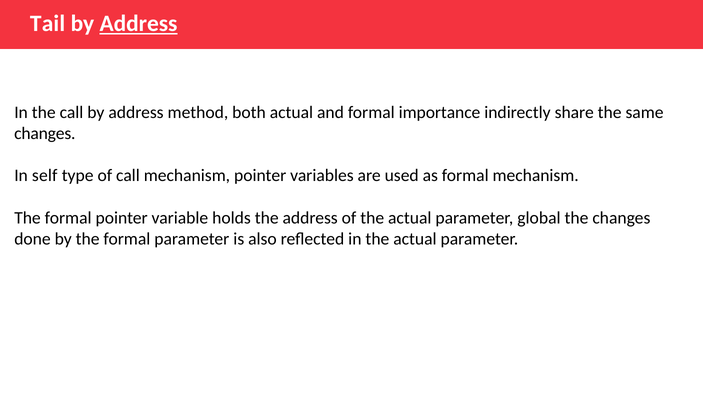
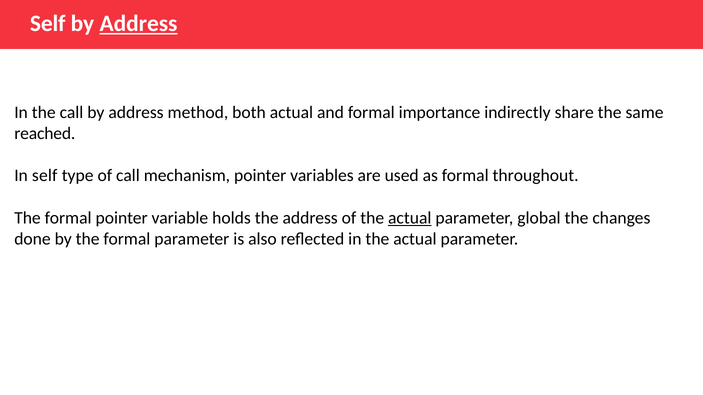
Tail at (48, 24): Tail -> Self
changes at (45, 134): changes -> reached
formal mechanism: mechanism -> throughout
actual at (410, 218) underline: none -> present
